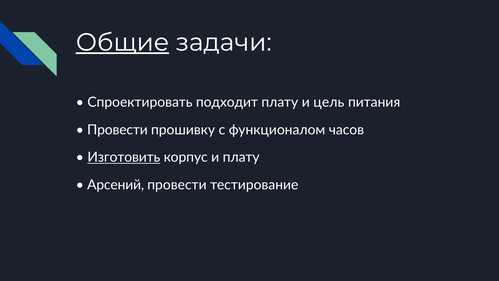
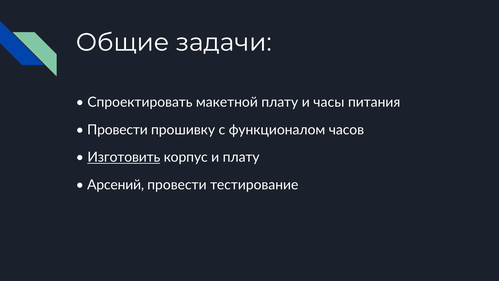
Общие underline: present -> none
подходит: подходит -> макетной
цель: цель -> часы
